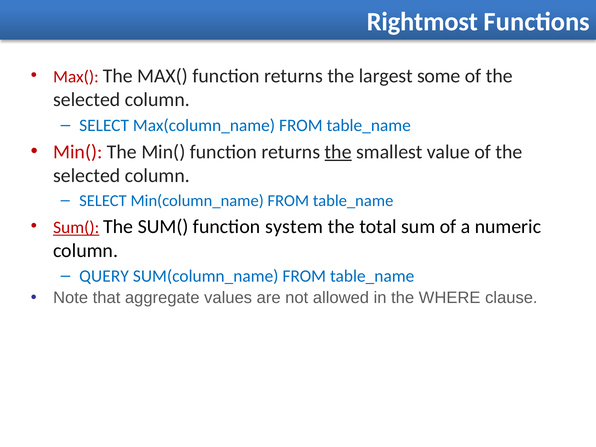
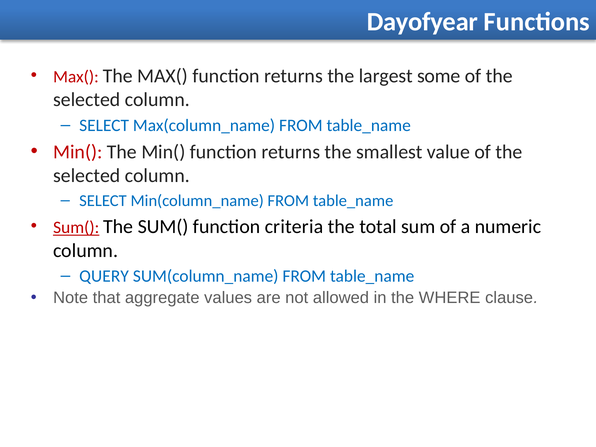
Rightmost: Rightmost -> Dayofyear
the at (338, 152) underline: present -> none
system: system -> criteria
